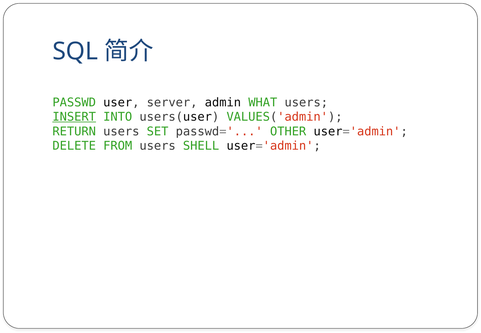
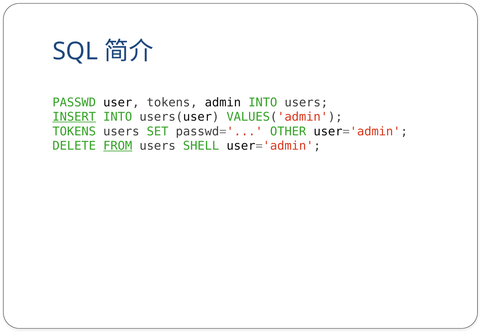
user server: server -> tokens
admin WHAT: WHAT -> INTO
RETURN at (74, 131): RETURN -> TOKENS
FROM underline: none -> present
